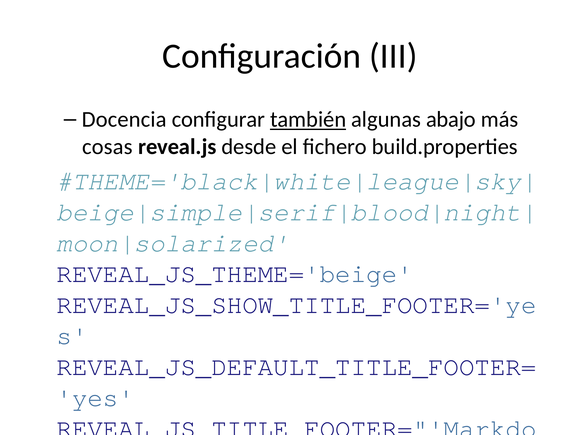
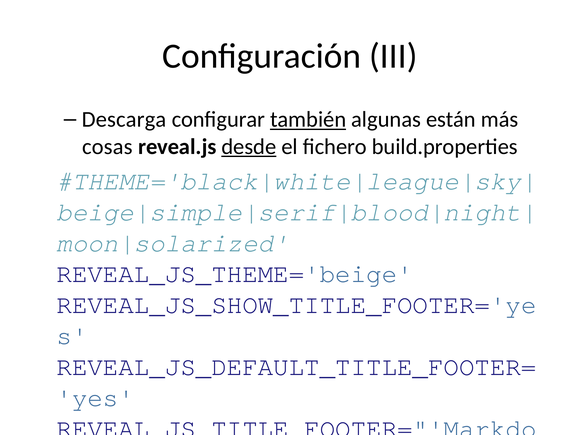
Docencia: Docencia -> Descarga
abajo: abajo -> están
desde underline: none -> present
